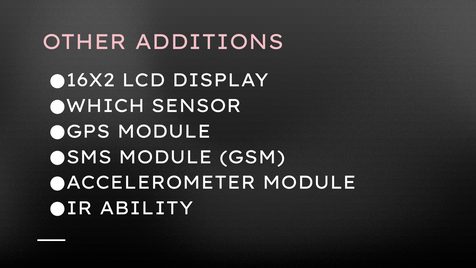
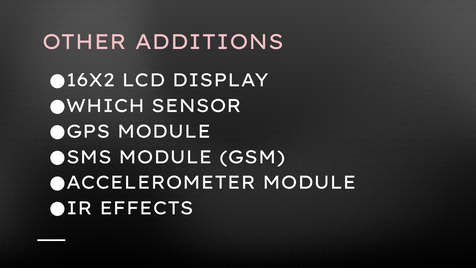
ABILITY: ABILITY -> EFFECTS
